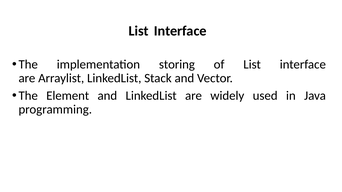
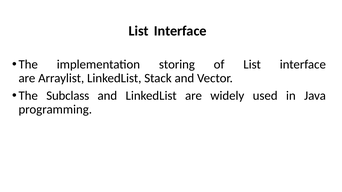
Element: Element -> Subclass
